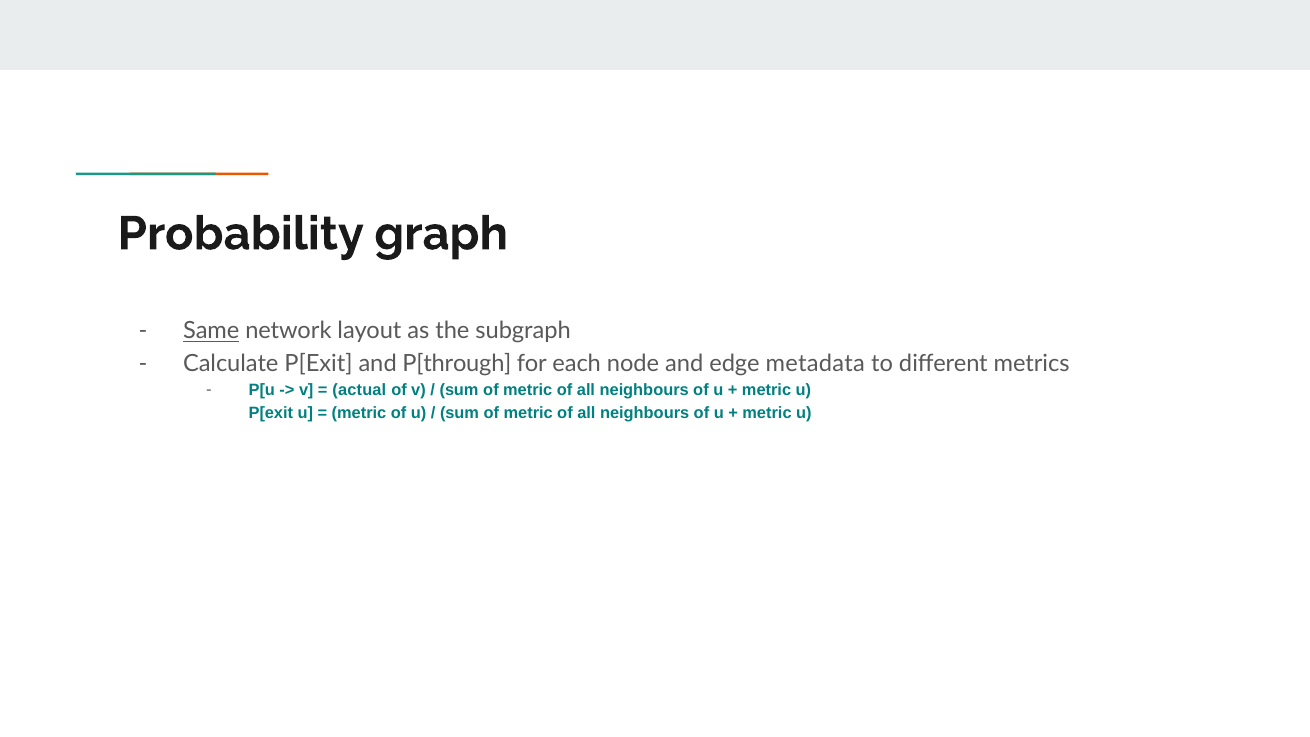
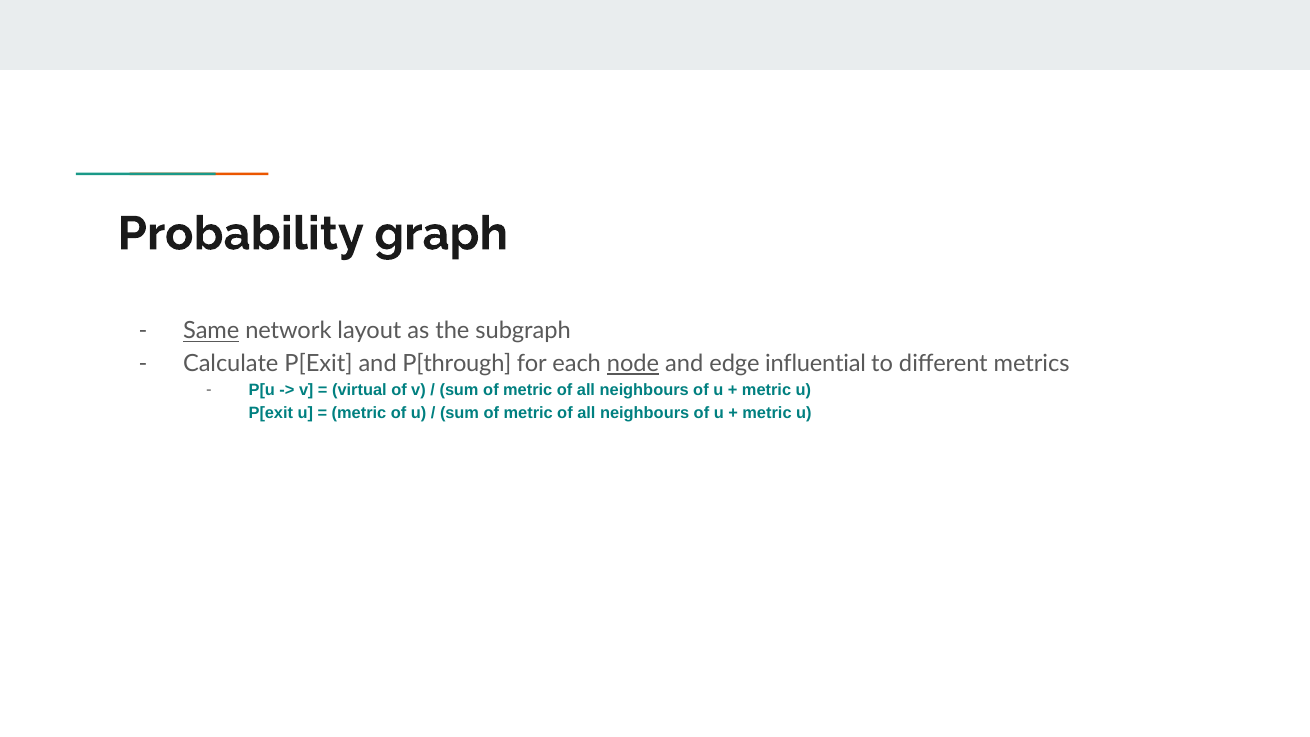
node underline: none -> present
metadata: metadata -> influential
actual: actual -> virtual
